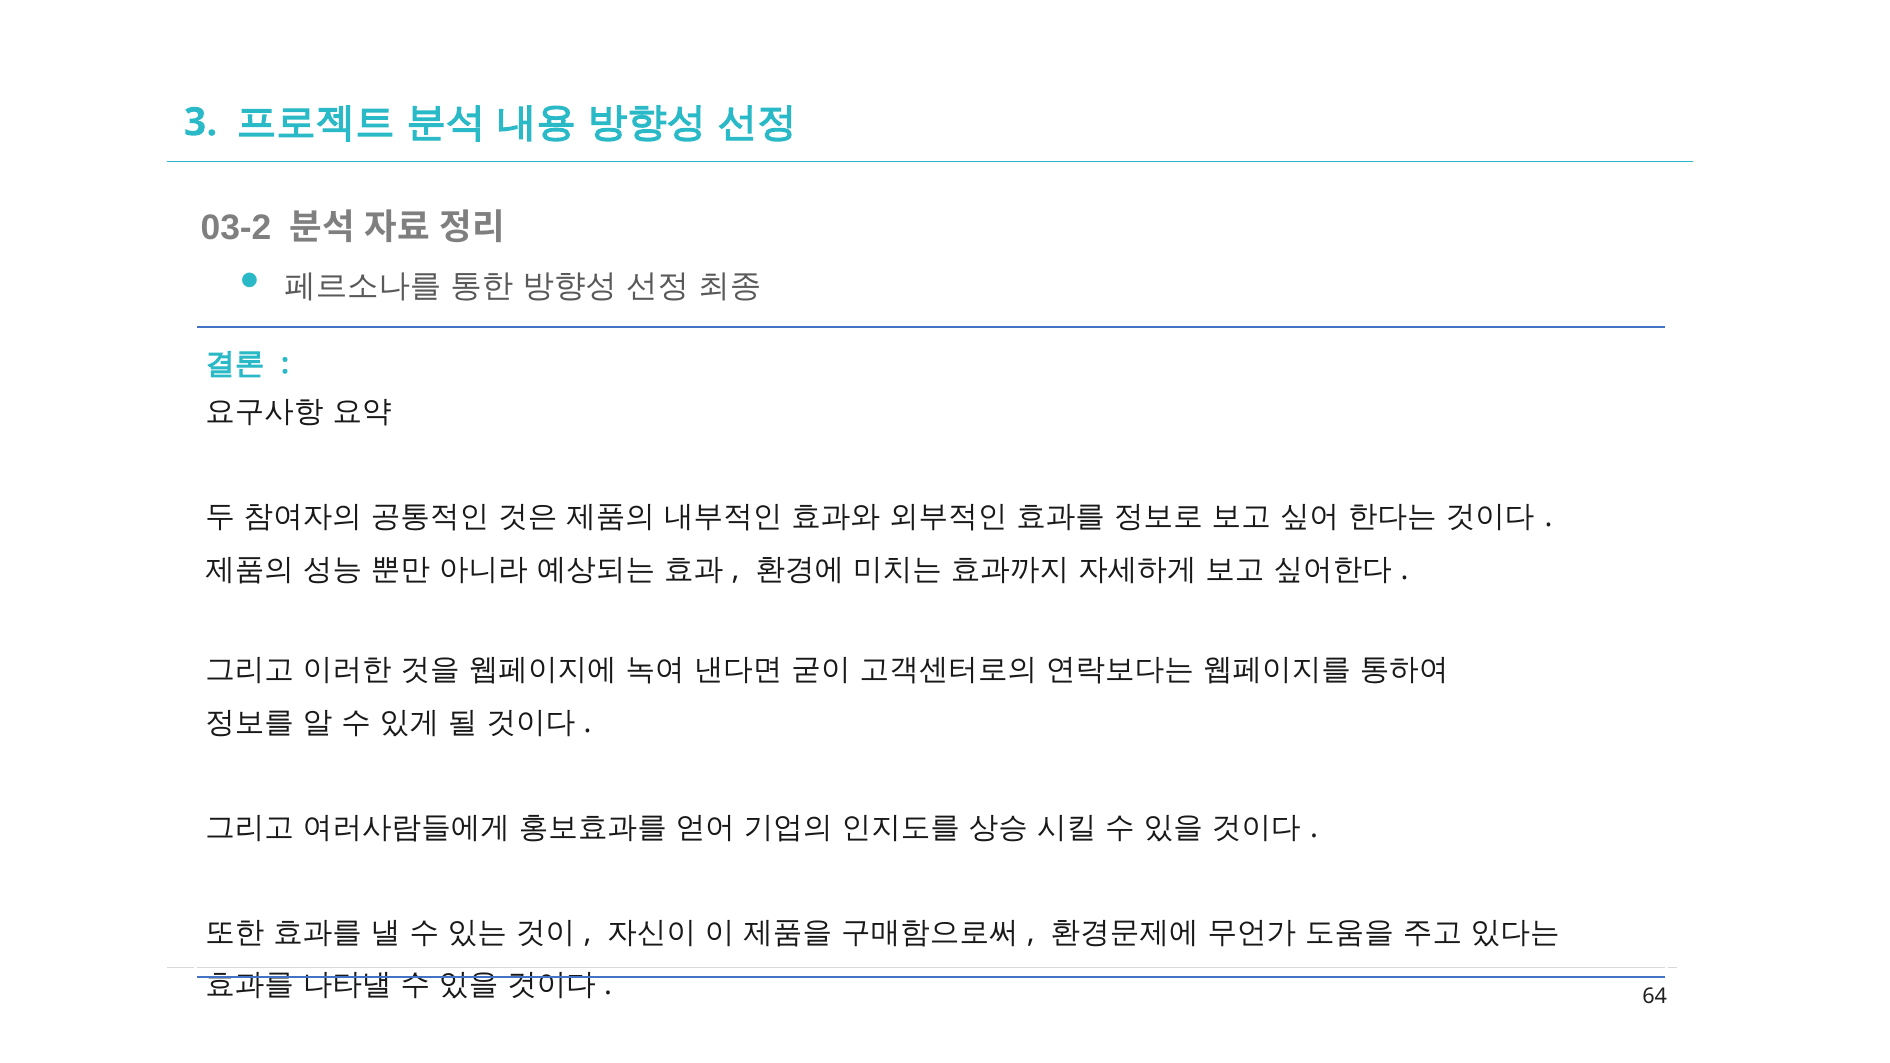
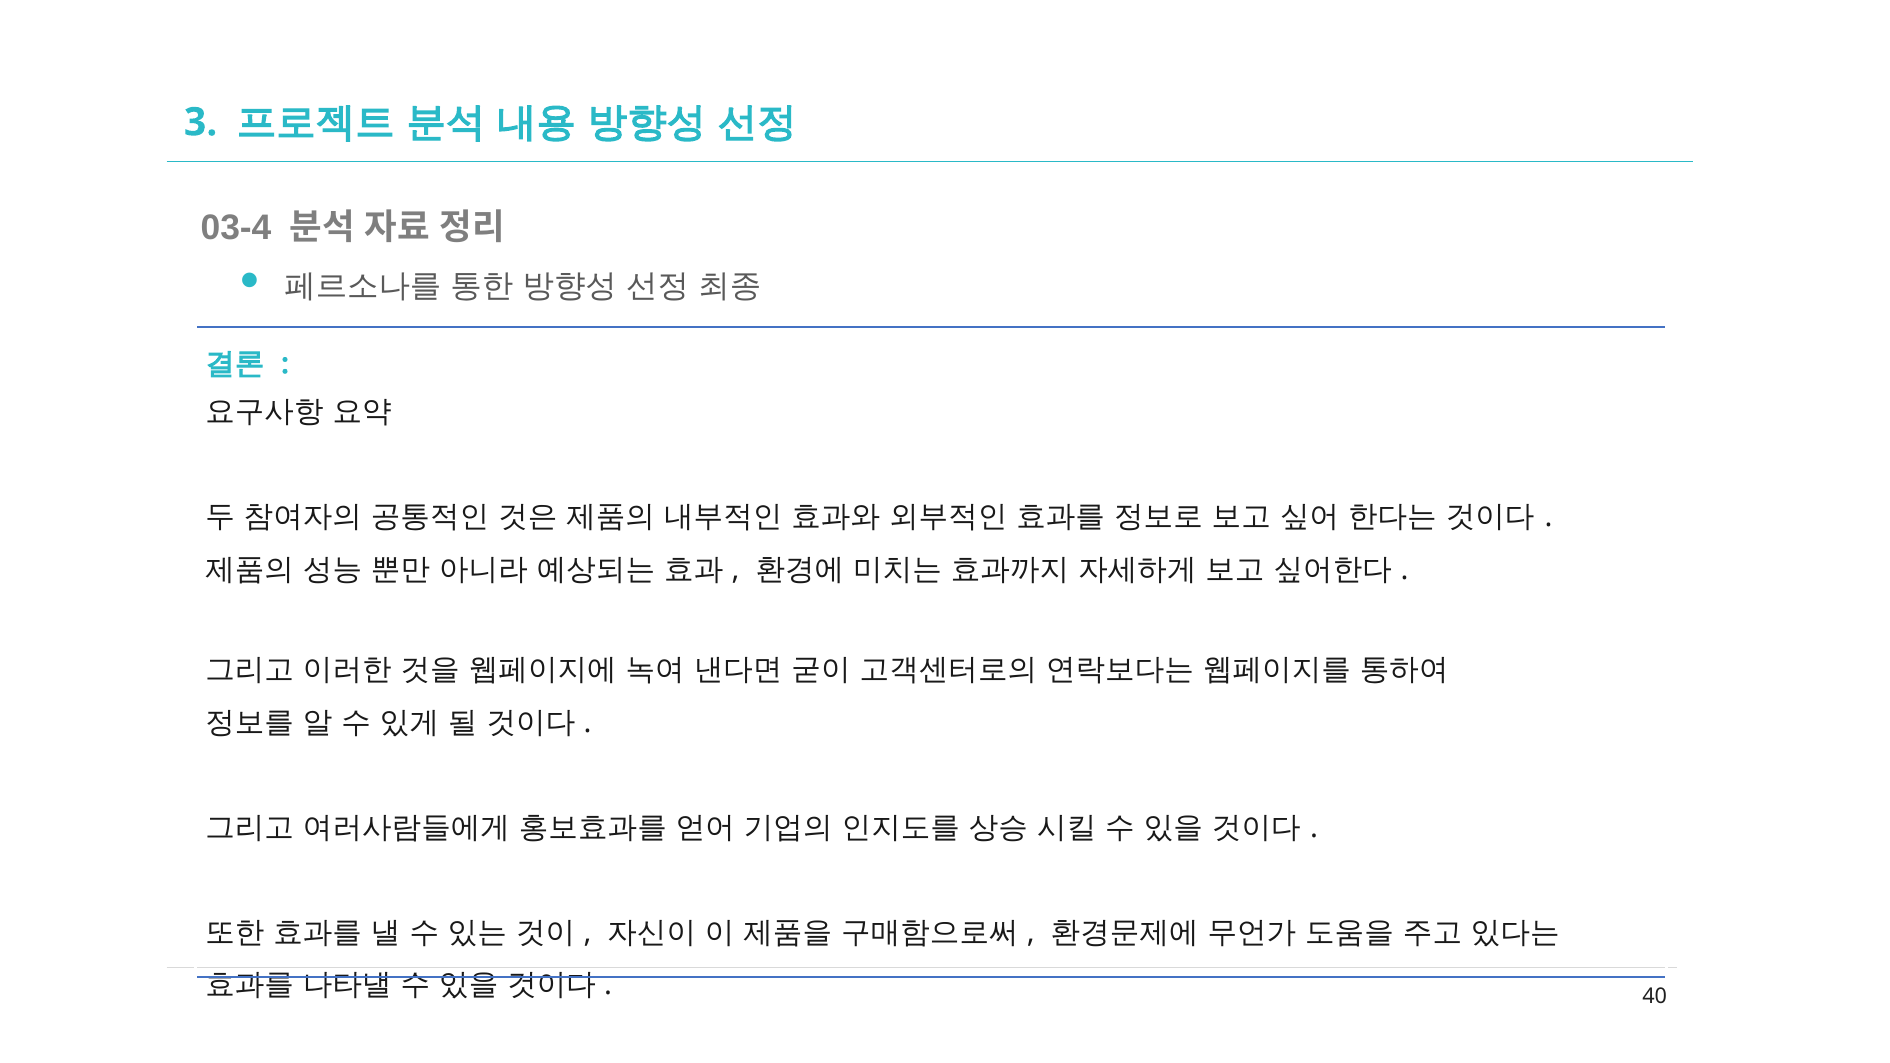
03-2: 03-2 -> 03-4
64: 64 -> 40
